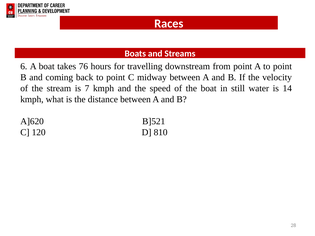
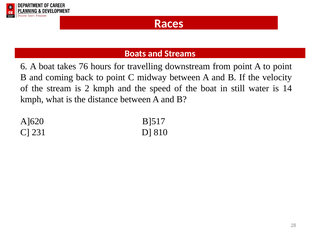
7: 7 -> 2
B]521: B]521 -> B]517
120: 120 -> 231
